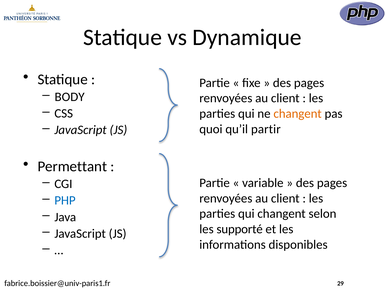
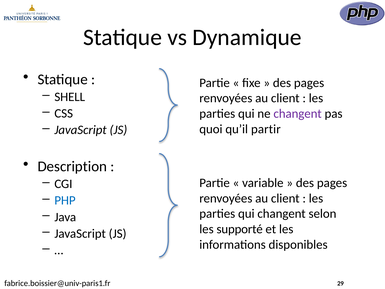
BODY: BODY -> SHELL
changent at (298, 114) colour: orange -> purple
Permettant: Permettant -> Description
